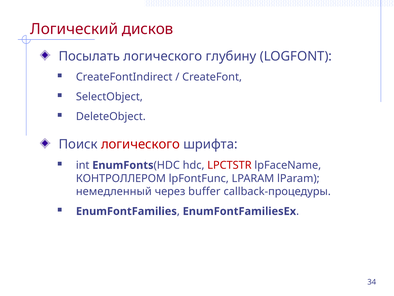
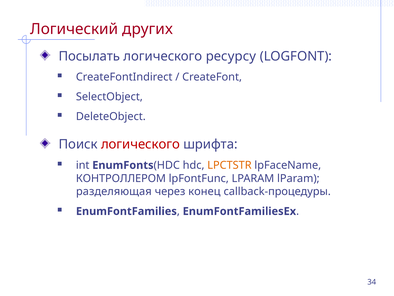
дисков: дисков -> других
глубину: глубину -> ресурсу
LPCTSTR colour: red -> orange
немедленный: немедленный -> разделяющая
buffer: buffer -> конец
